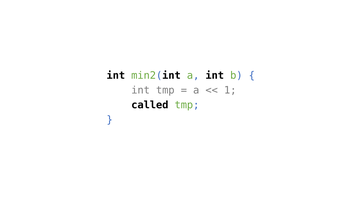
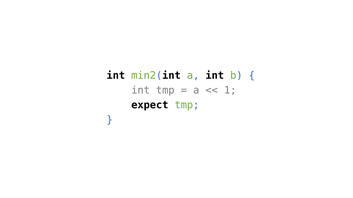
called: called -> expect
